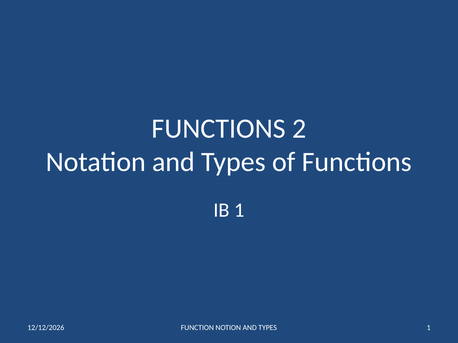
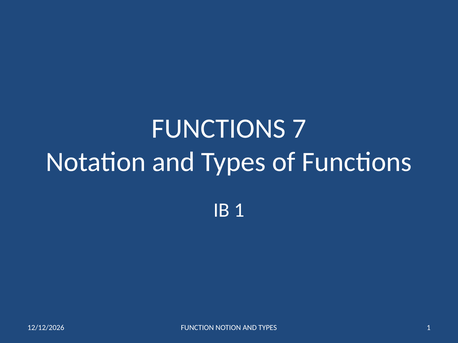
2: 2 -> 7
